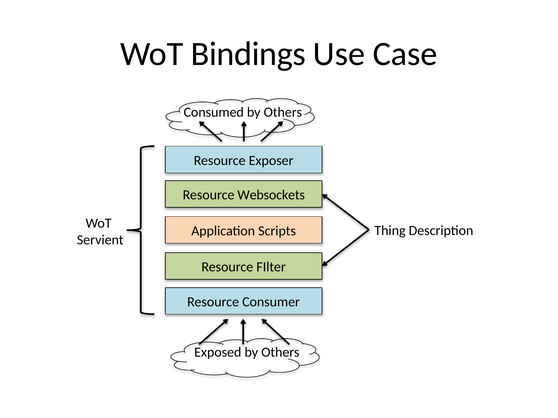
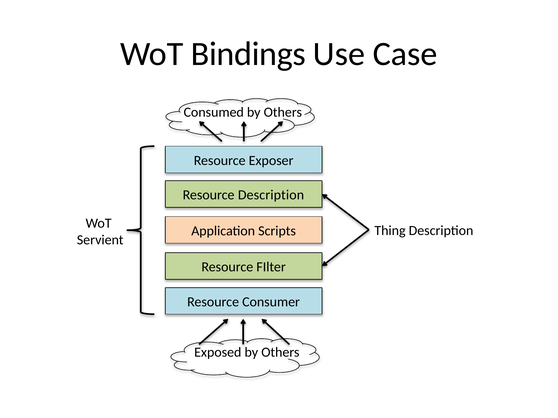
Resource Websockets: Websockets -> Description
